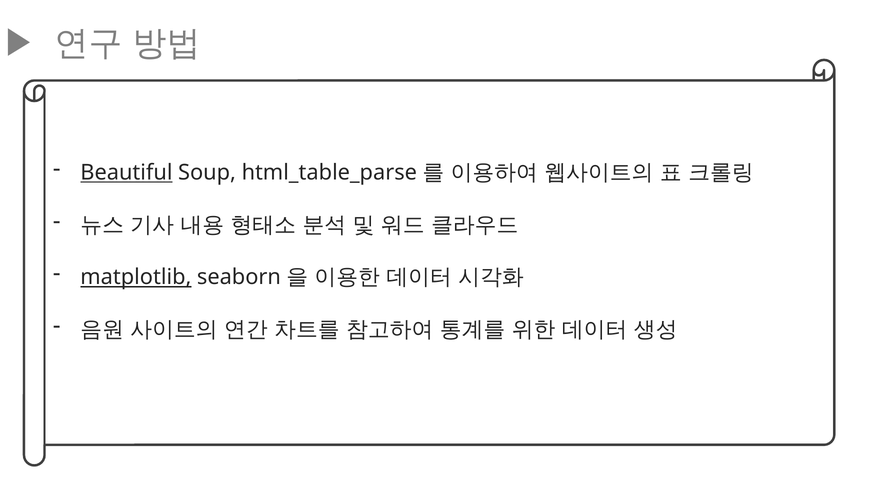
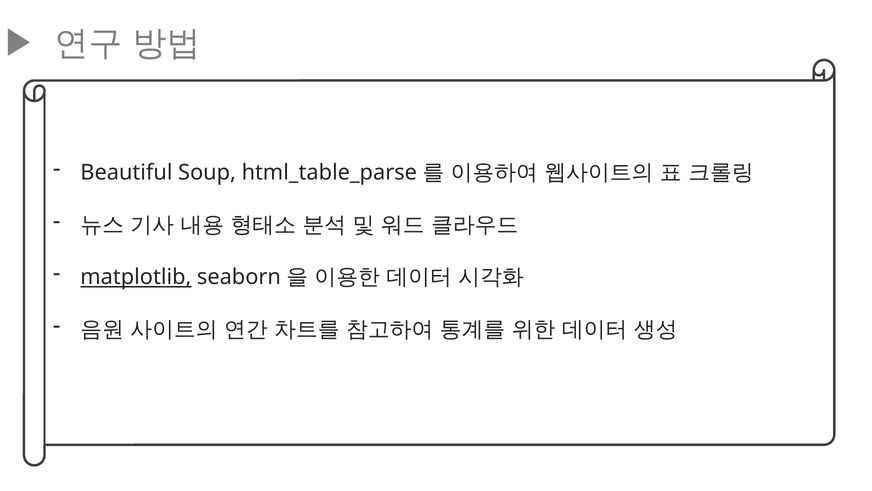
Beautiful underline: present -> none
